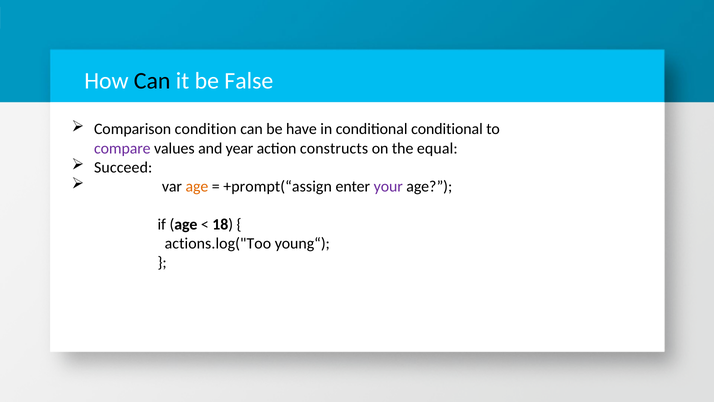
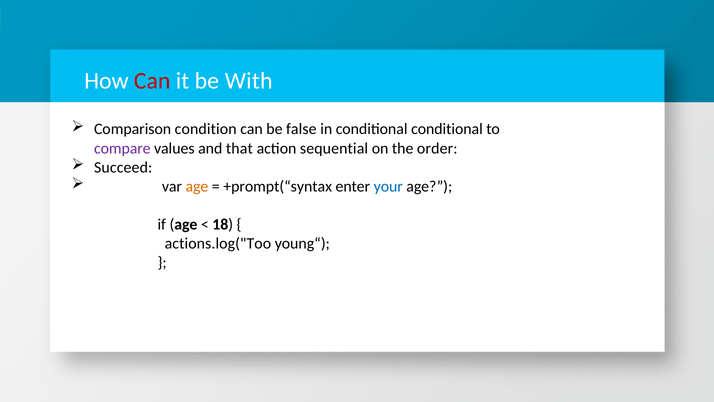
Can at (152, 81) colour: black -> red
False: False -> With
have: have -> false
year: year -> that
constructs: constructs -> sequential
equal: equal -> order
+prompt(“assign: +prompt(“assign -> +prompt(“syntax
your colour: purple -> blue
